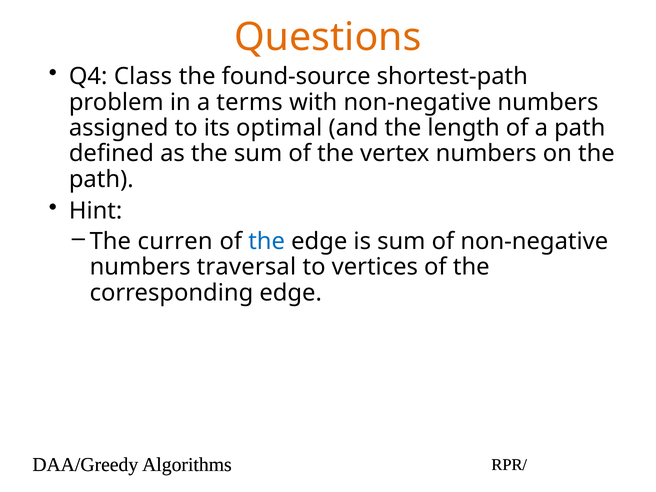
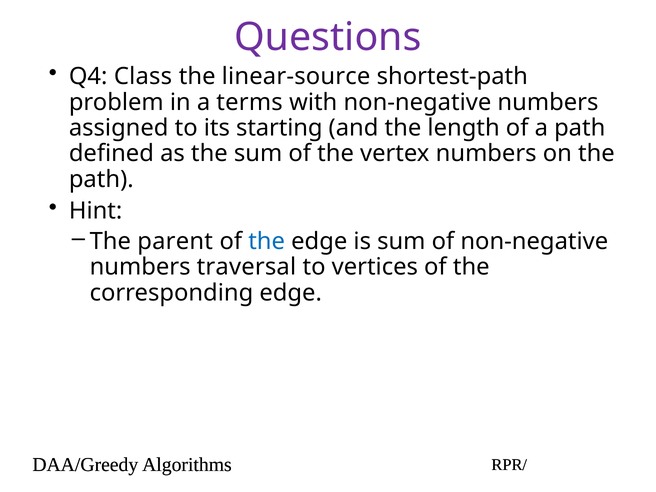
Questions colour: orange -> purple
found-source: found-source -> linear-source
optimal: optimal -> starting
curren: curren -> parent
